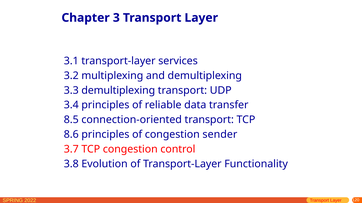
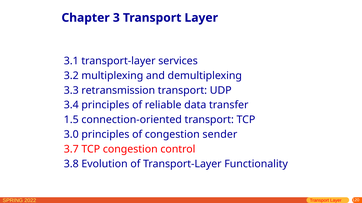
3.3 demultiplexing: demultiplexing -> retransmission
8.5: 8.5 -> 1.5
8.6: 8.6 -> 3.0
